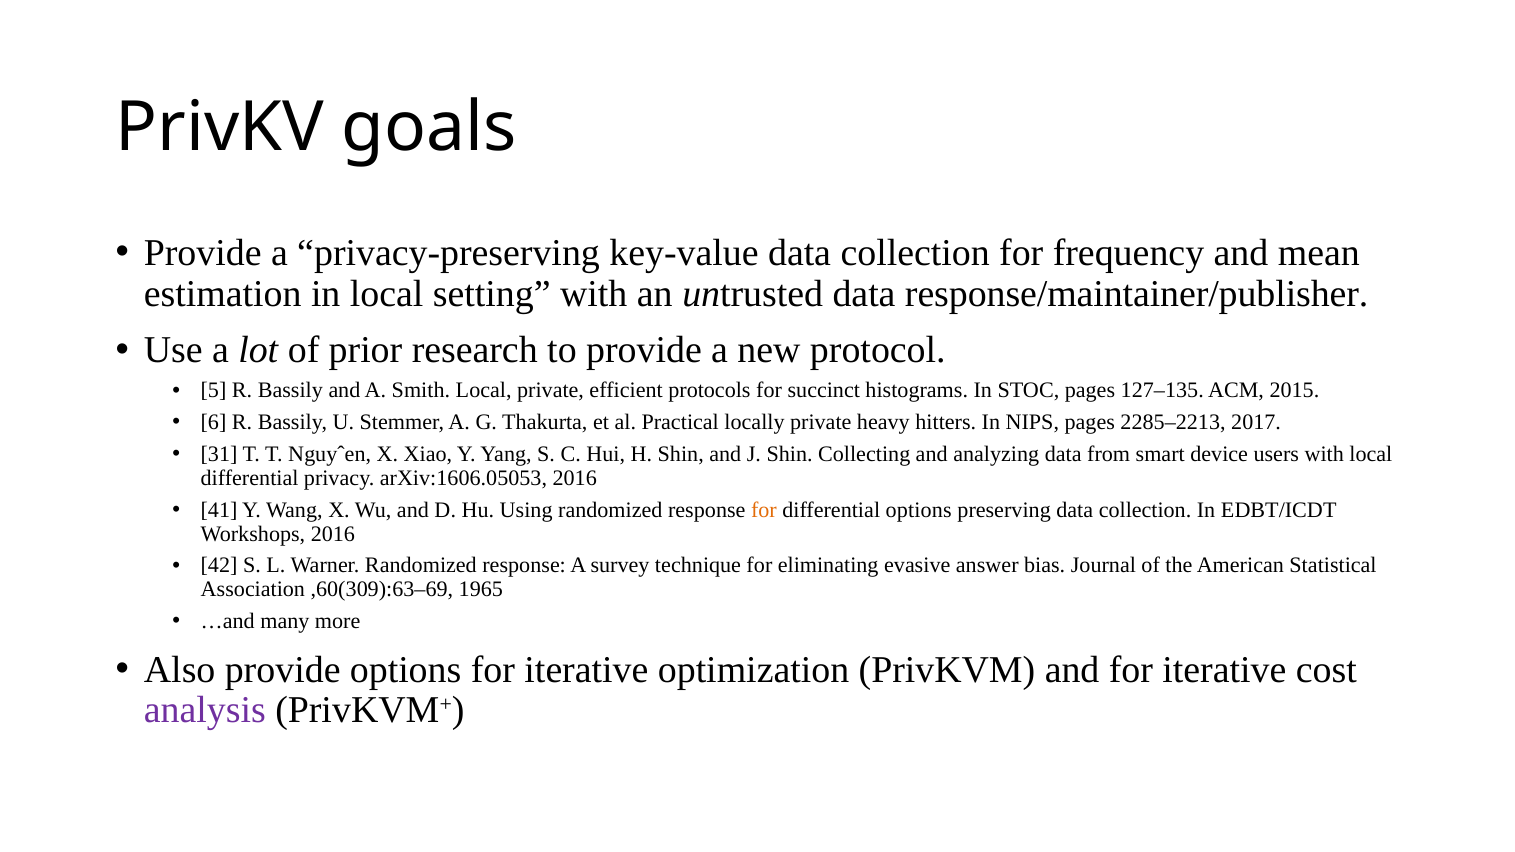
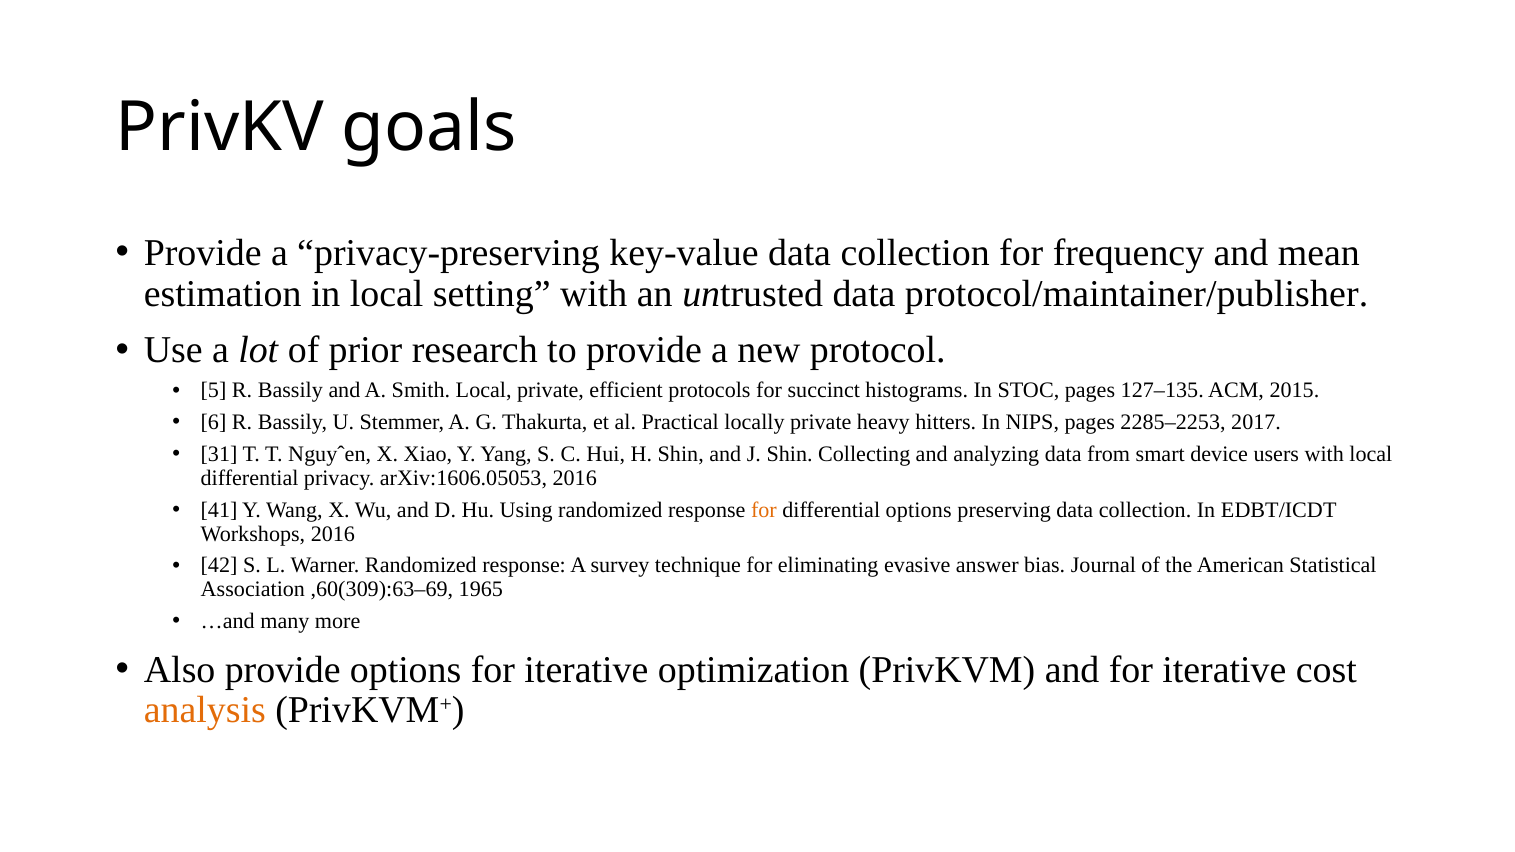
response/maintainer/publisher: response/maintainer/publisher -> protocol/maintainer/publisher
2285–2213: 2285–2213 -> 2285–2253
analysis colour: purple -> orange
